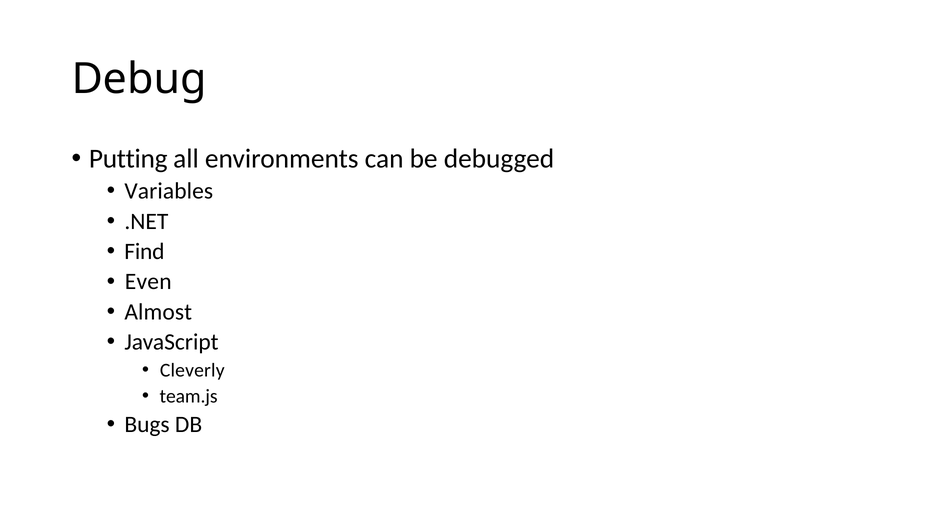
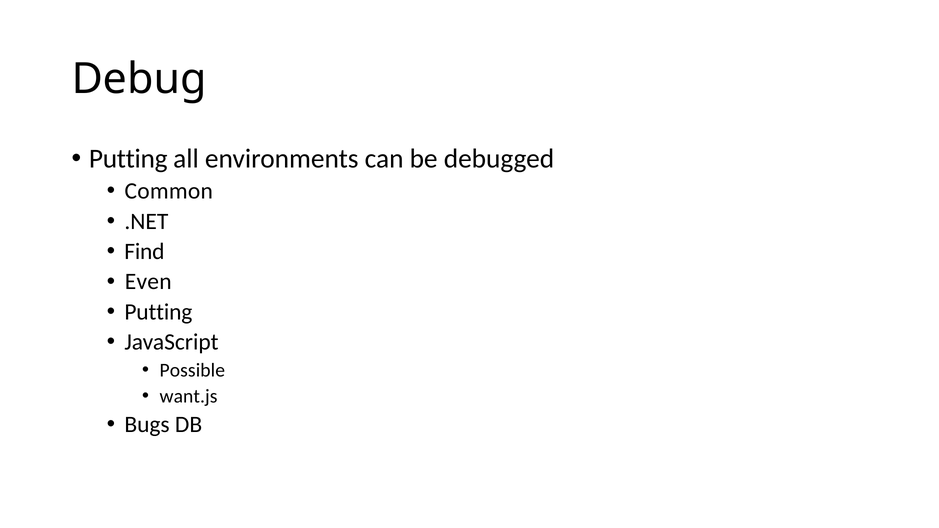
Variables: Variables -> Common
Almost at (158, 312): Almost -> Putting
Cleverly: Cleverly -> Possible
team.js: team.js -> want.js
